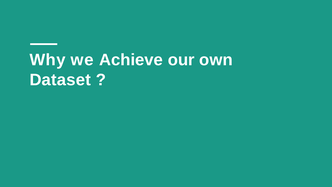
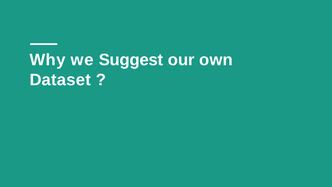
Achieve: Achieve -> Suggest
